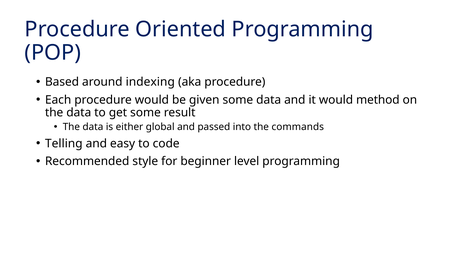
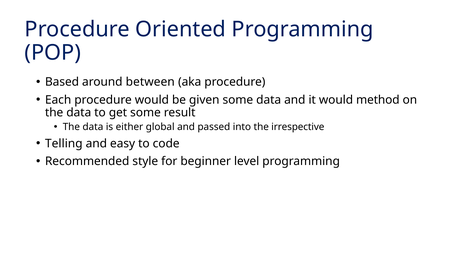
indexing: indexing -> between
commands: commands -> irrespective
